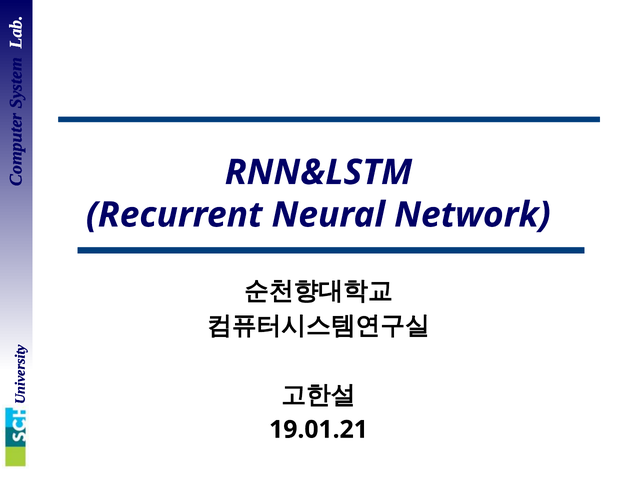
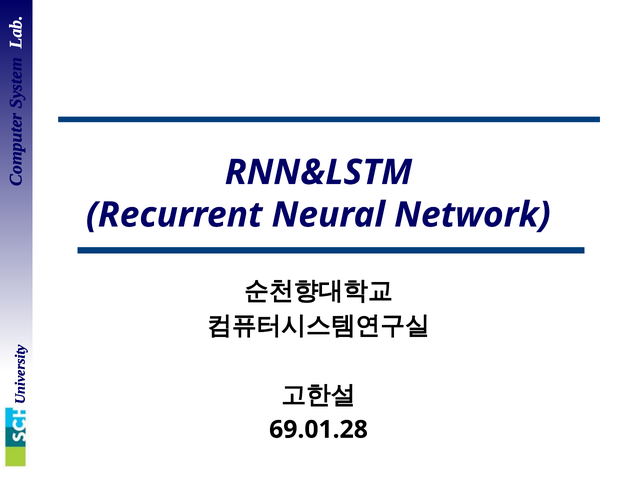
19.01.21: 19.01.21 -> 69.01.28
